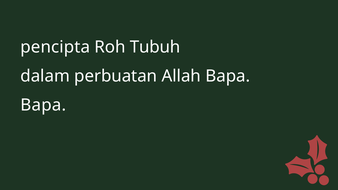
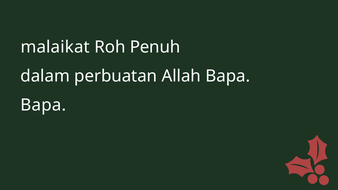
pencipta: pencipta -> malaikat
Tubuh: Tubuh -> Penuh
